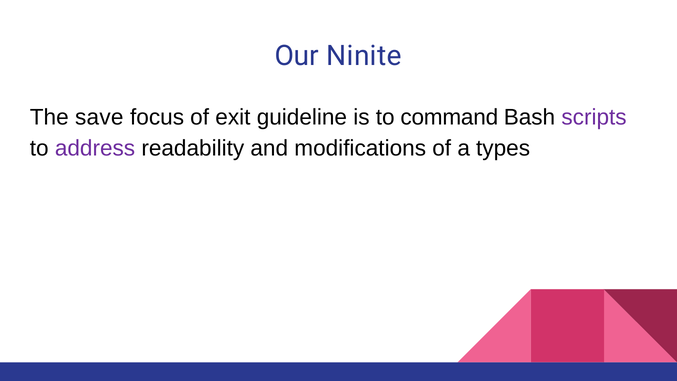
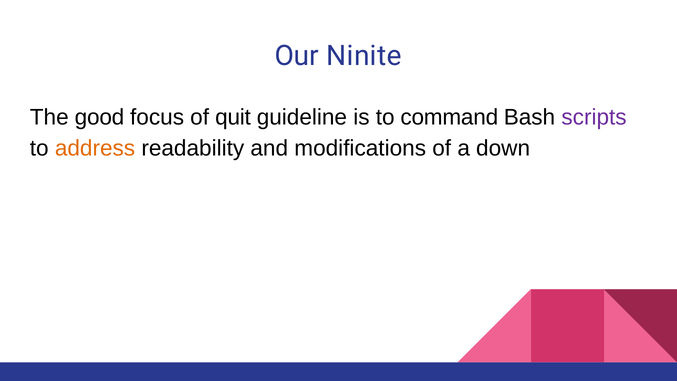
save: save -> good
exit: exit -> quit
address colour: purple -> orange
types: types -> down
